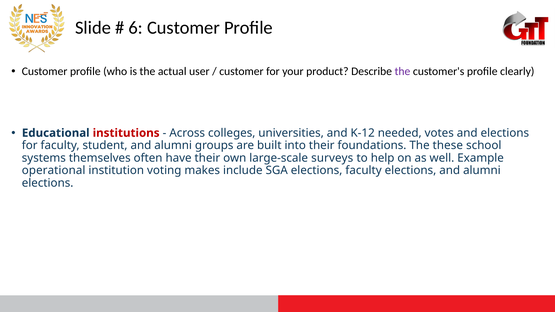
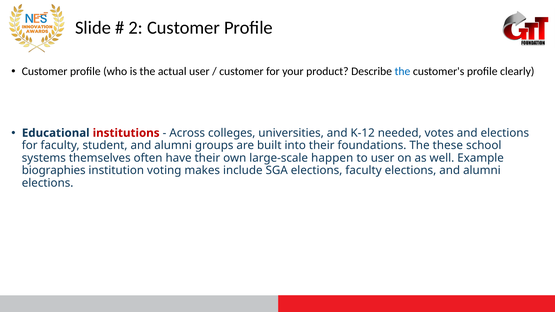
6: 6 -> 2
the at (402, 72) colour: purple -> blue
surveys: surveys -> happen
to help: help -> user
operational: operational -> biographies
